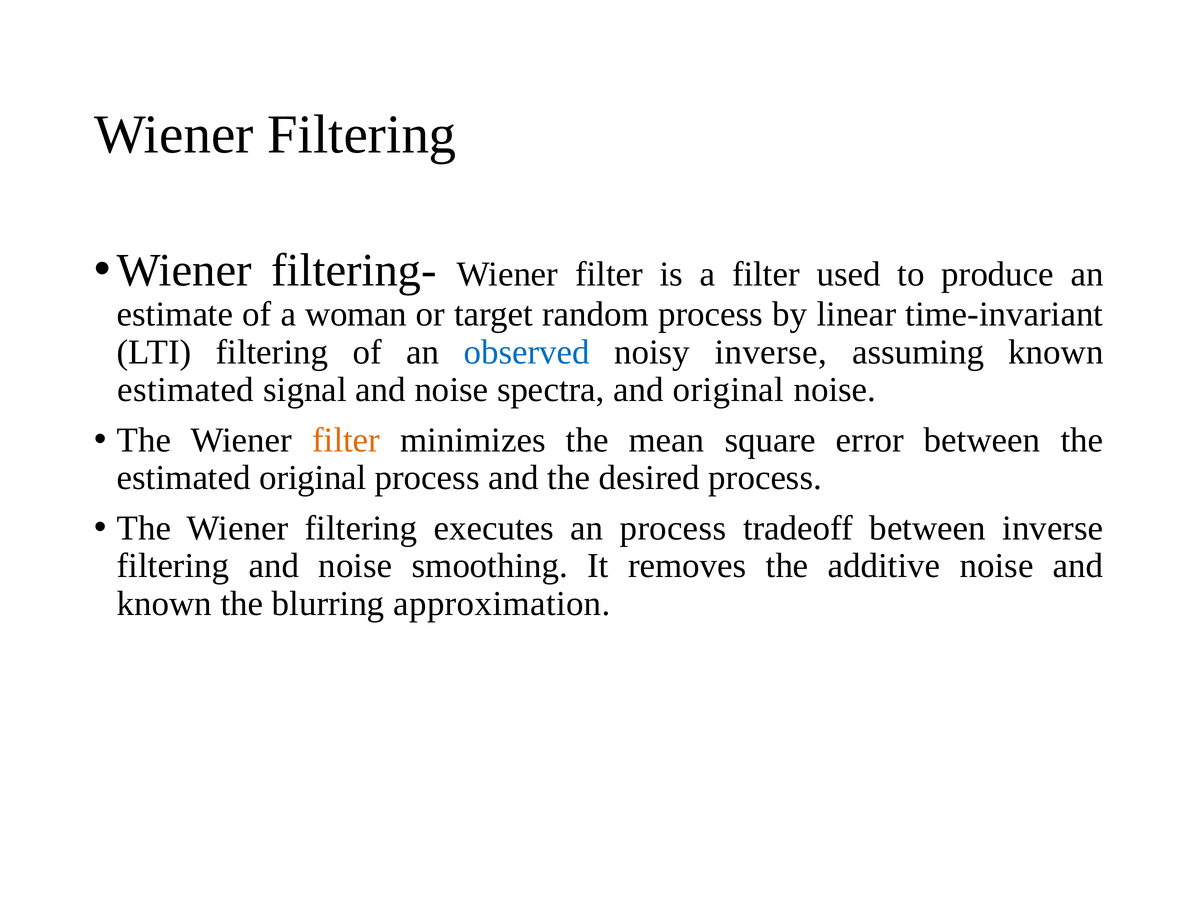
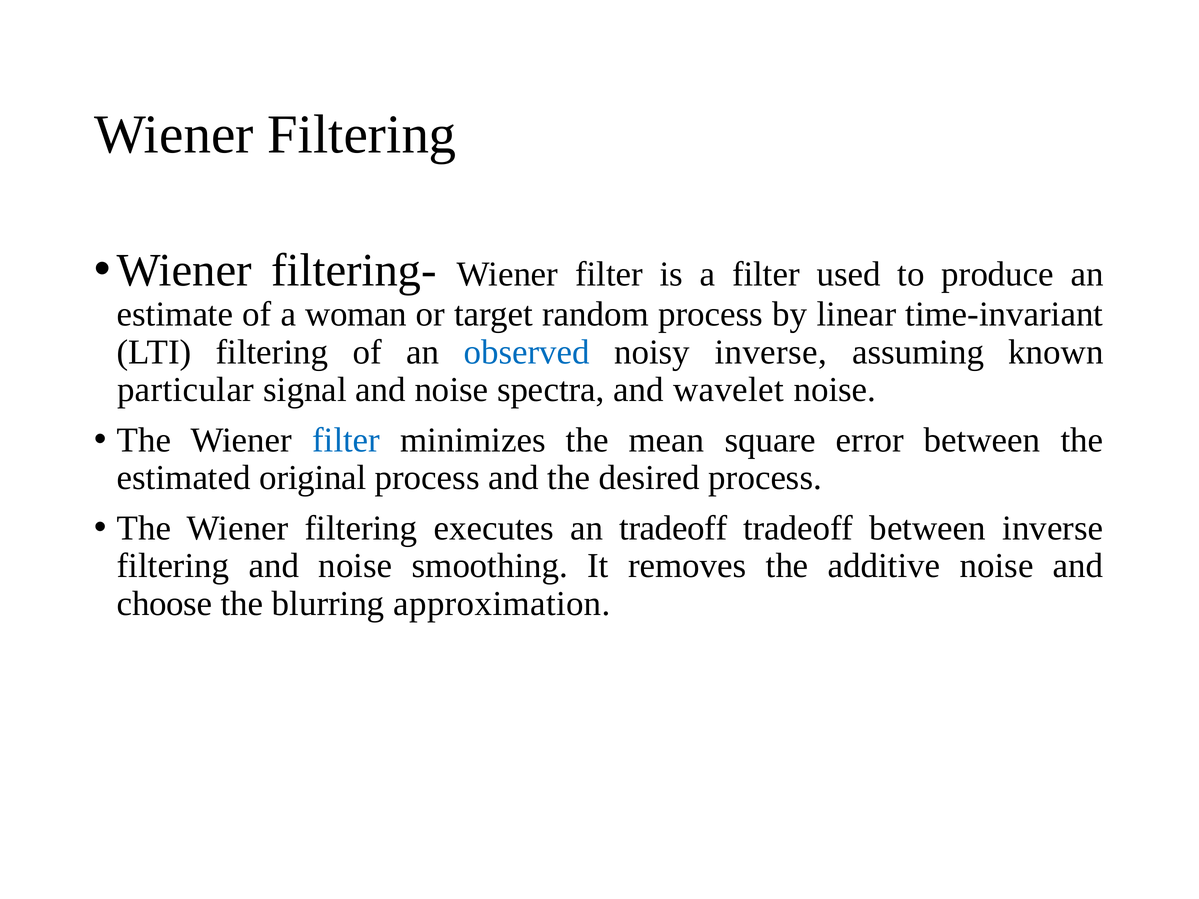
estimated at (186, 390): estimated -> particular
and original: original -> wavelet
filter at (346, 440) colour: orange -> blue
an process: process -> tradeoff
known at (164, 604): known -> choose
